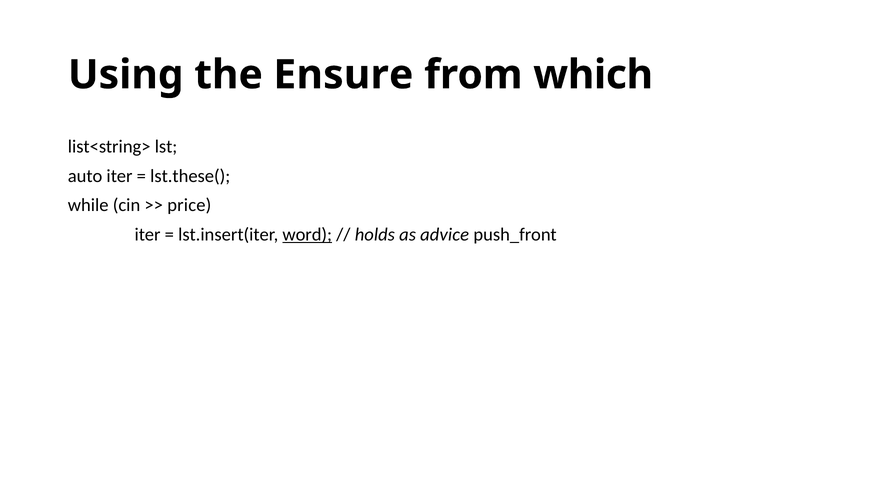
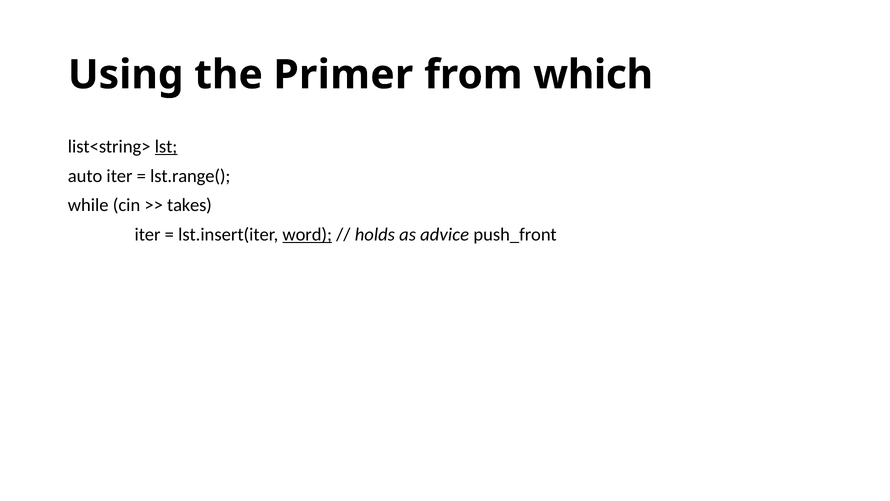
Ensure: Ensure -> Primer
lst underline: none -> present
lst.these(: lst.these( -> lst.range(
price: price -> takes
